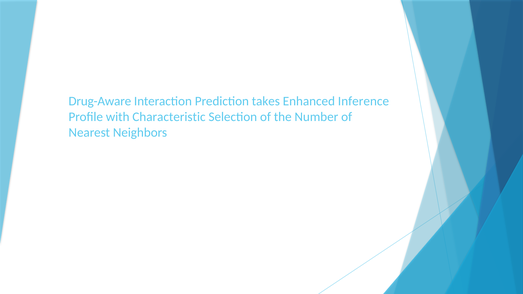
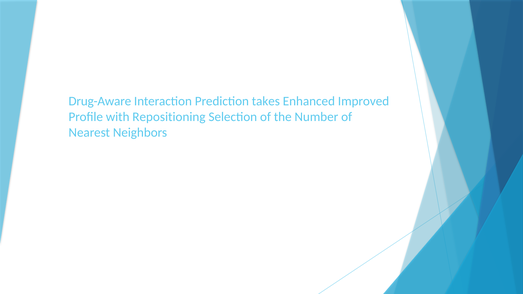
Inference: Inference -> Improved
Characteristic: Characteristic -> Repositioning
